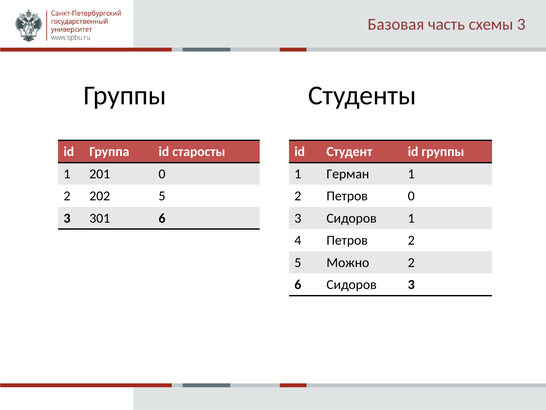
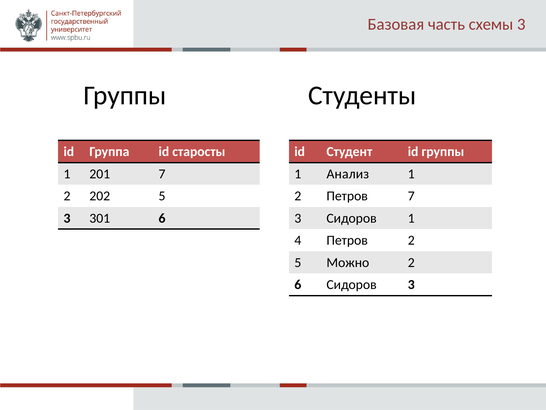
201 0: 0 -> 7
Герман: Герман -> Анализ
Петров 0: 0 -> 7
